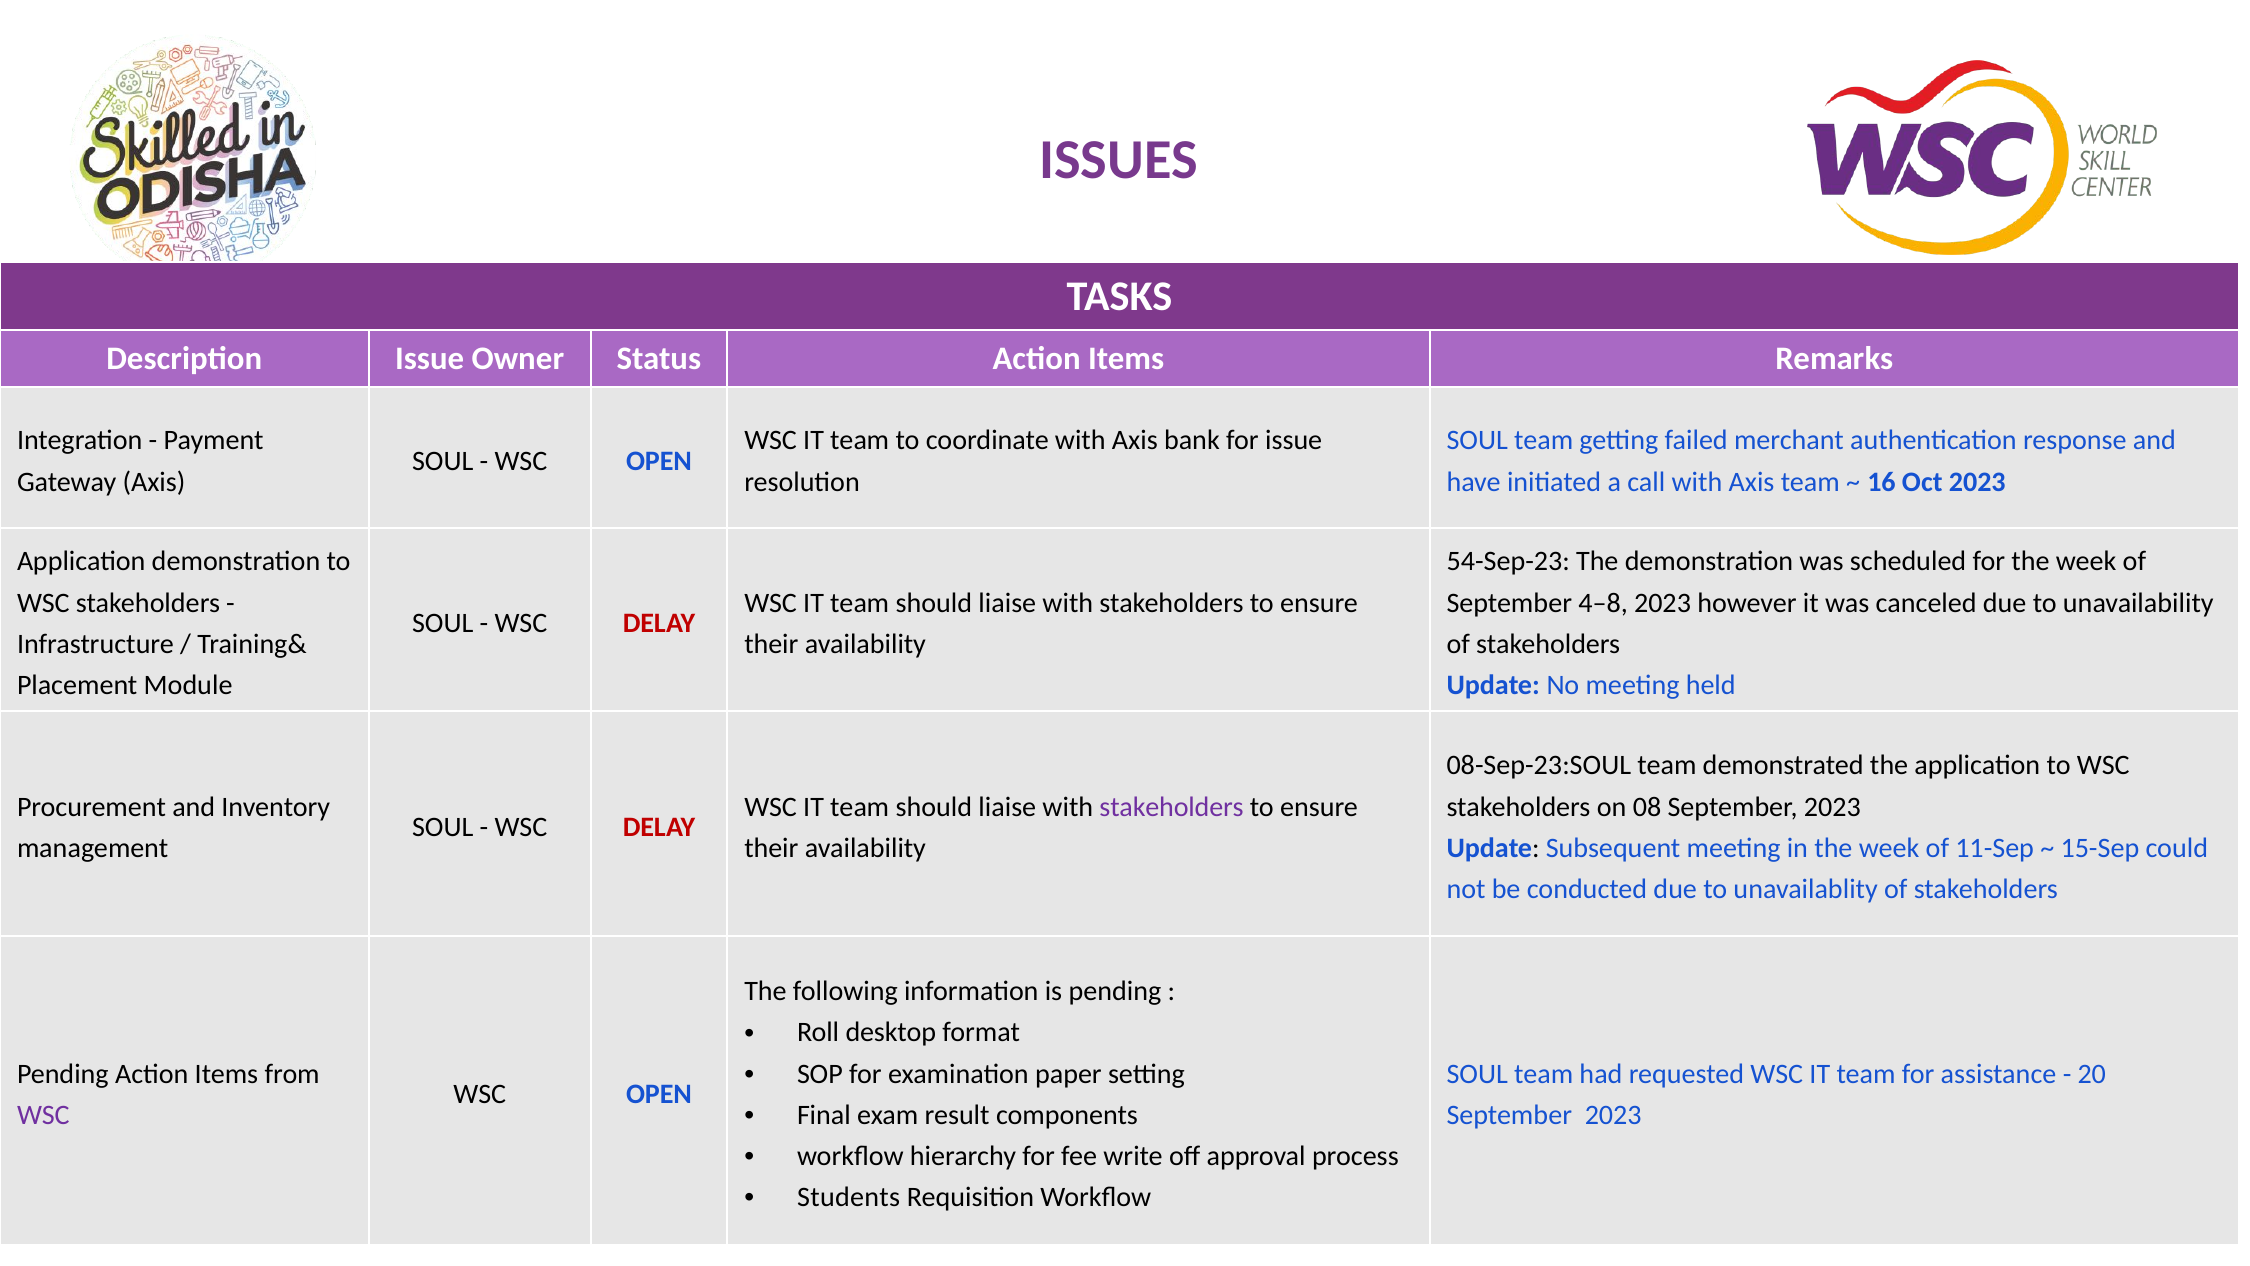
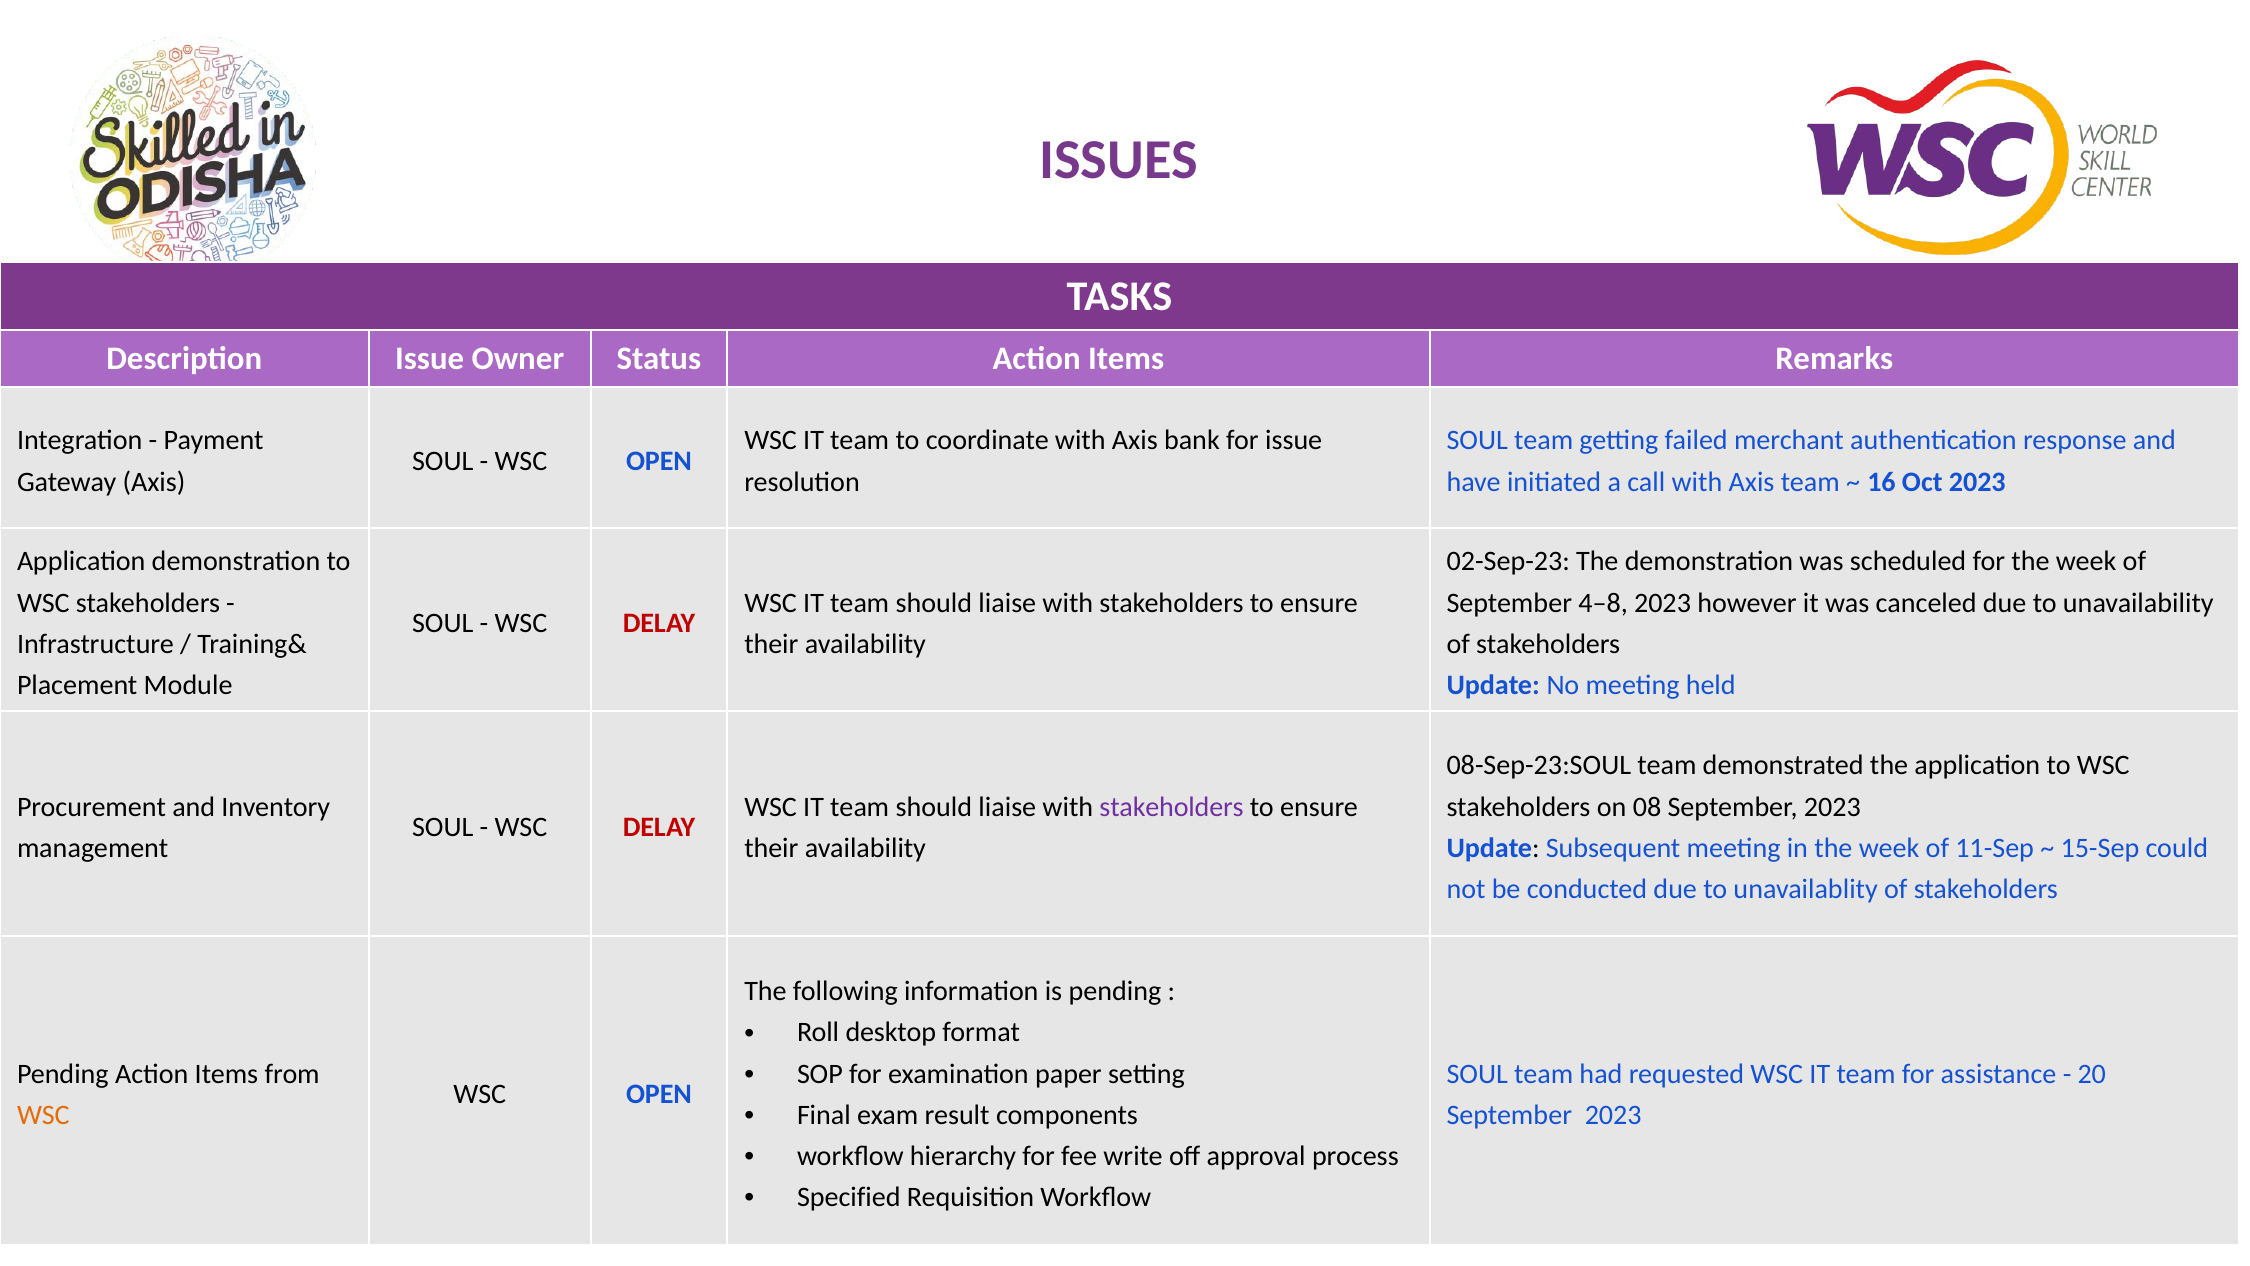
54-Sep-23: 54-Sep-23 -> 02-Sep-23
WSC at (43, 1115) colour: purple -> orange
Students: Students -> Specified
